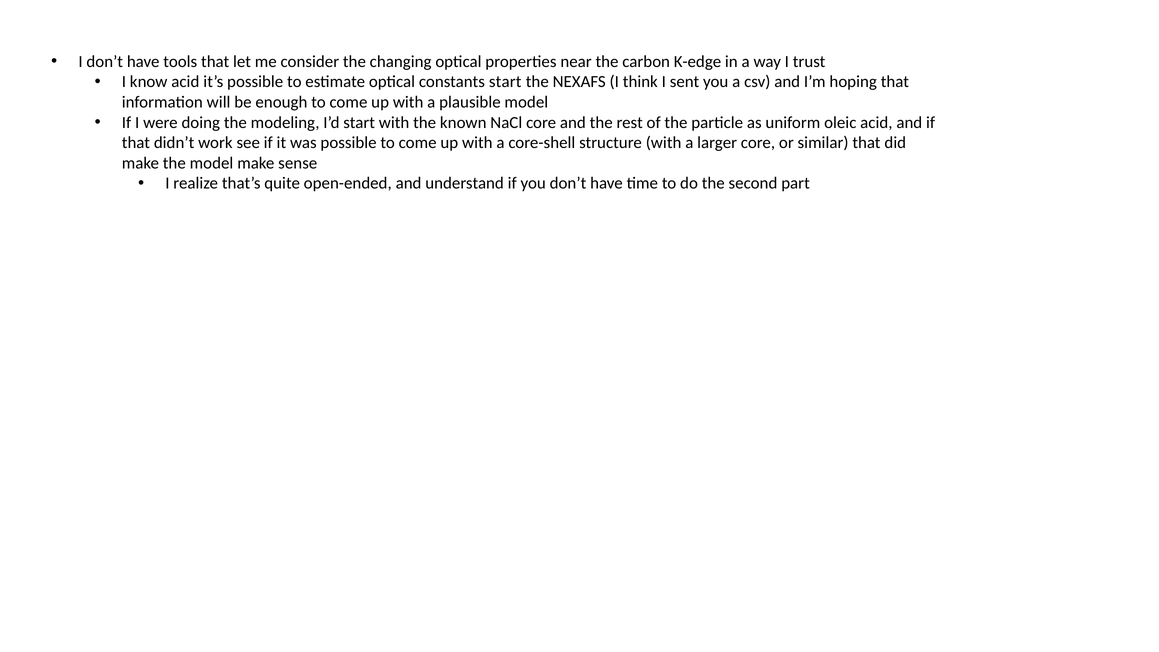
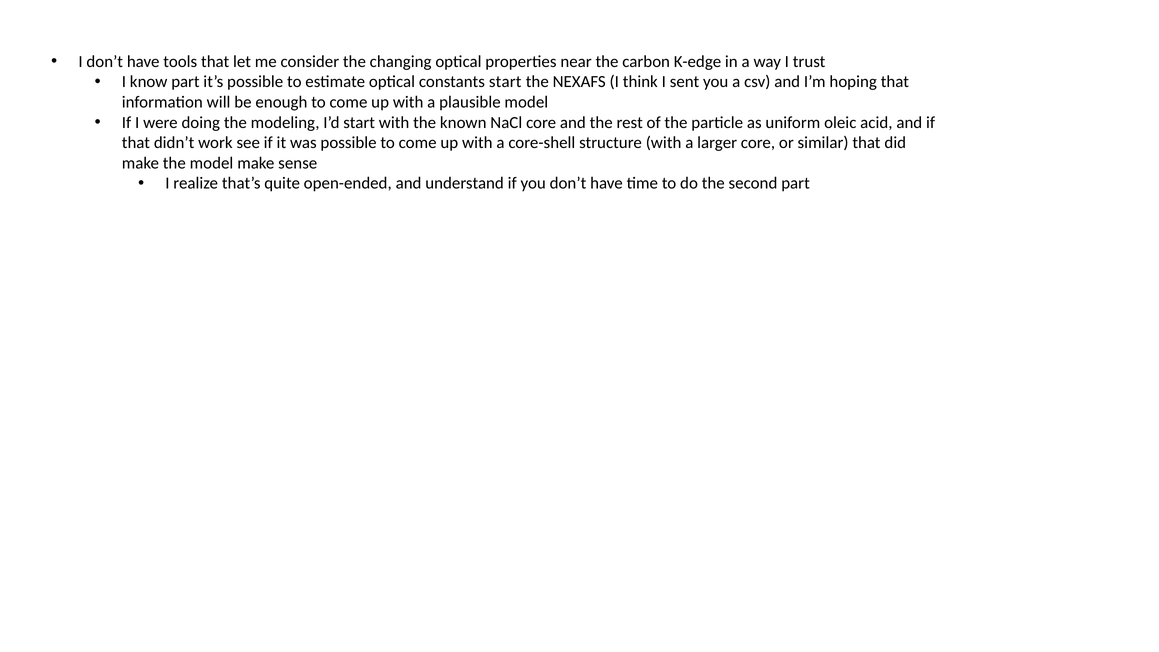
know acid: acid -> part
